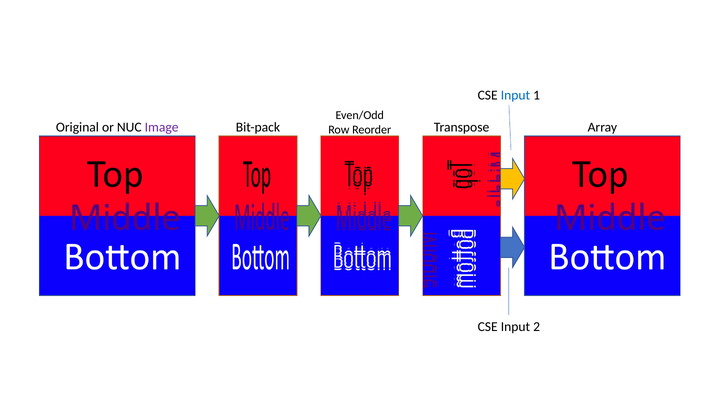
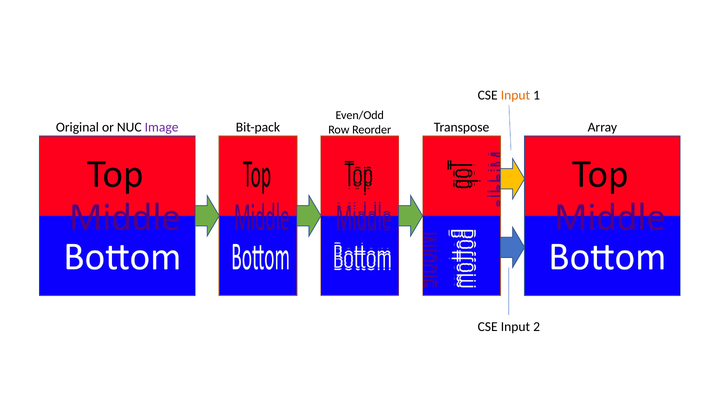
Input at (515, 95) colour: blue -> orange
